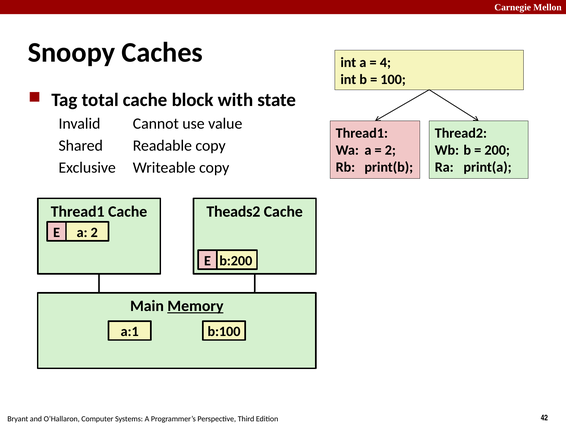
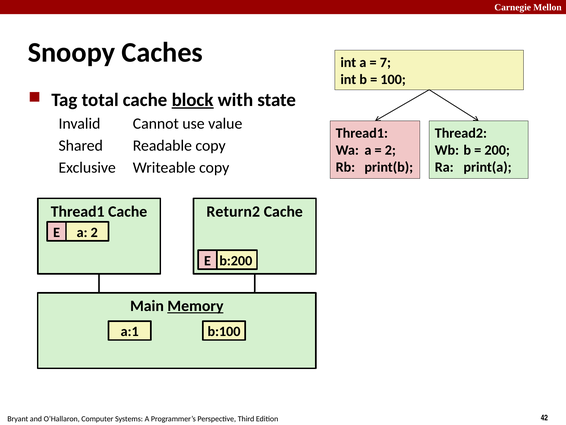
4: 4 -> 7
block underline: none -> present
Theads2: Theads2 -> Return2
